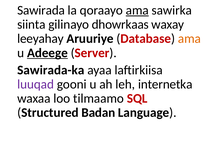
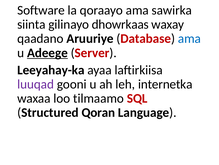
Sawirada: Sawirada -> Software
ama at (137, 10) underline: present -> none
leeyahay: leeyahay -> qaadano
ama at (189, 38) colour: orange -> blue
Sawirada-ka: Sawirada-ka -> Leeyahay-ka
Badan: Badan -> Qoran
